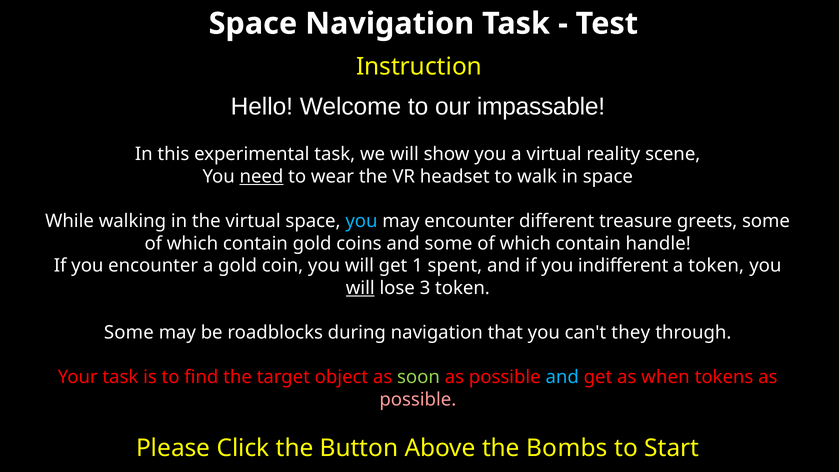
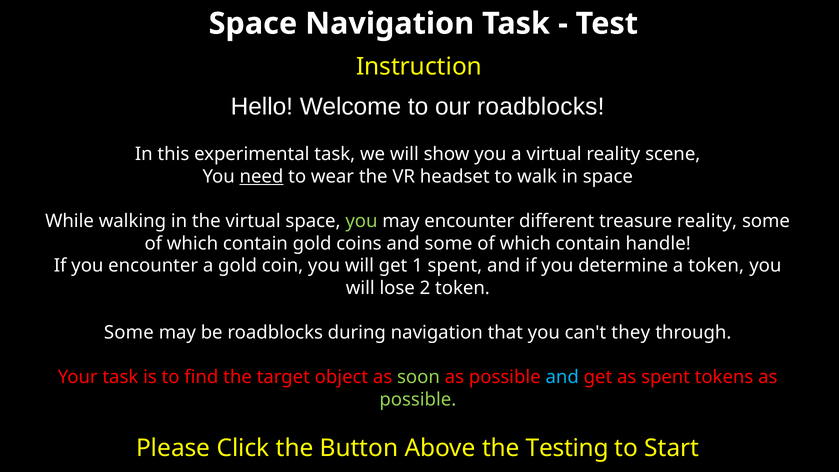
our impassable: impassable -> roadblocks
you at (361, 221) colour: light blue -> light green
treasure greets: greets -> reality
indifferent: indifferent -> determine
will at (360, 288) underline: present -> none
3: 3 -> 2
as when: when -> spent
possible at (418, 399) colour: pink -> light green
Bombs: Bombs -> Testing
